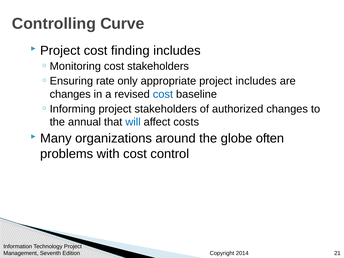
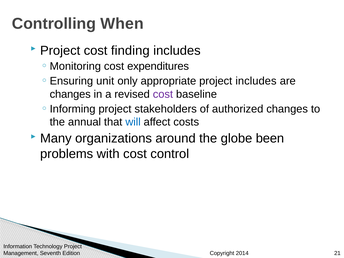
Curve: Curve -> When
cost stakeholders: stakeholders -> expenditures
rate: rate -> unit
cost at (163, 94) colour: blue -> purple
often: often -> been
